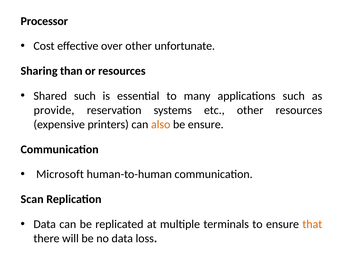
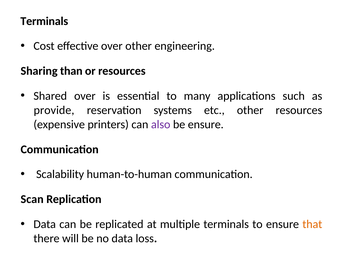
Processor at (44, 21): Processor -> Terminals
unfortunate: unfortunate -> engineering
Shared such: such -> over
also colour: orange -> purple
Microsoft: Microsoft -> Scalability
